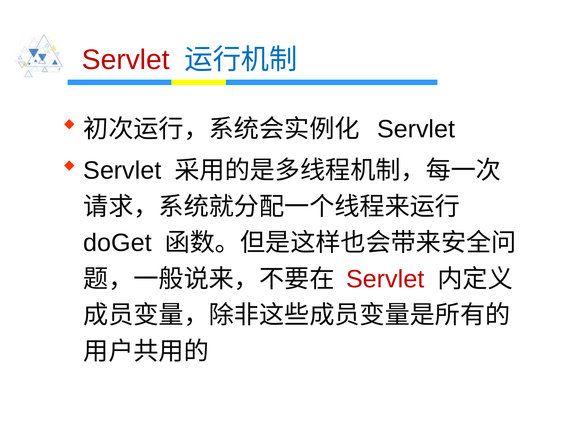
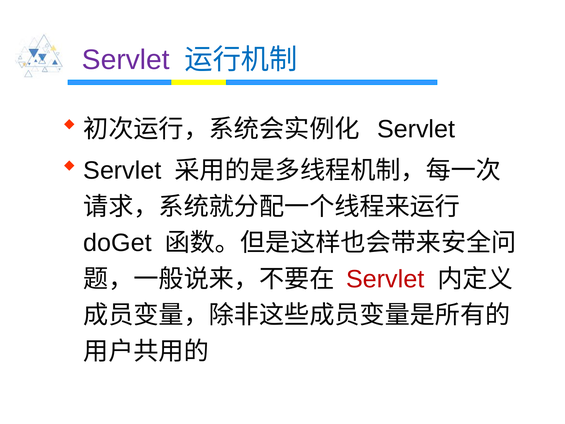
Servlet at (126, 60) colour: red -> purple
